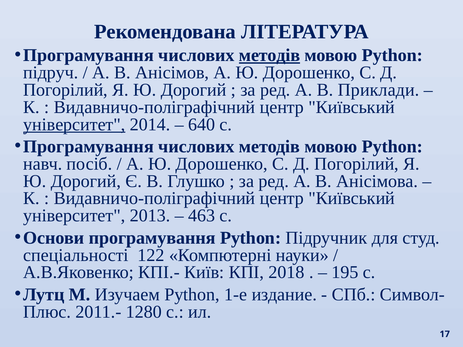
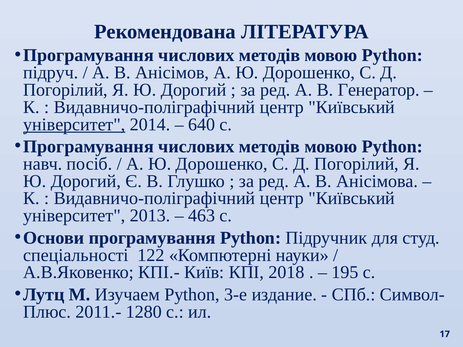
методів at (269, 55) underline: present -> none
Приклади: Приклади -> Генератор
1-е: 1-е -> 3-е
